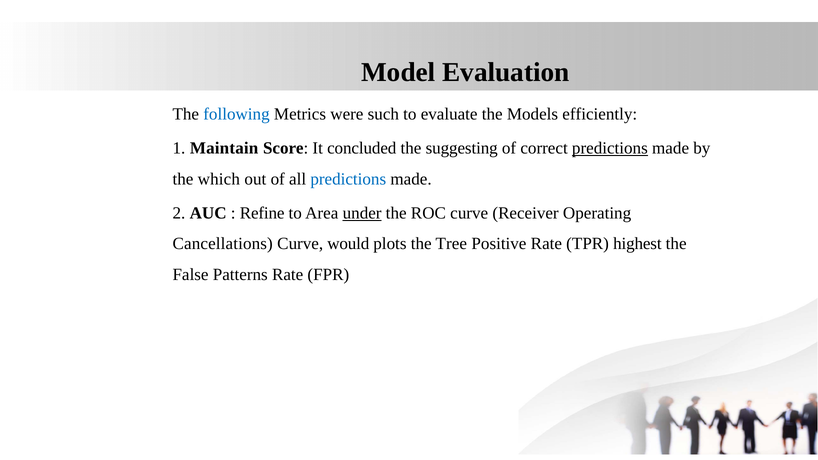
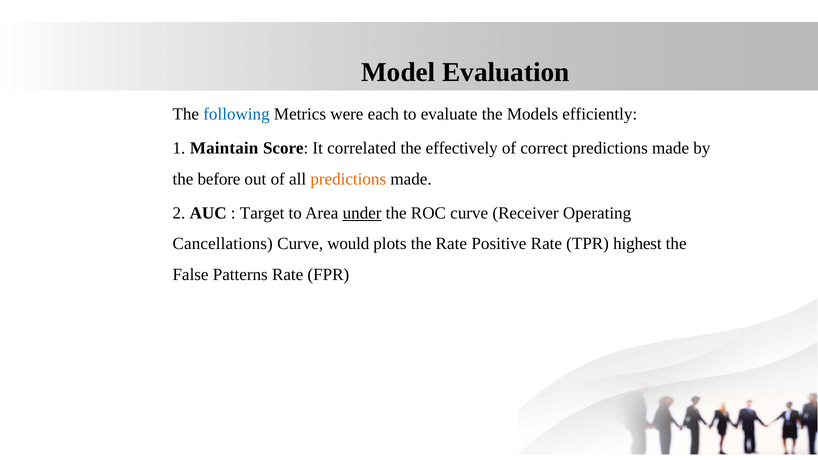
such: such -> each
concluded: concluded -> correlated
suggesting: suggesting -> effectively
predictions at (610, 148) underline: present -> none
which: which -> before
predictions at (348, 179) colour: blue -> orange
Refine: Refine -> Target
the Tree: Tree -> Rate
